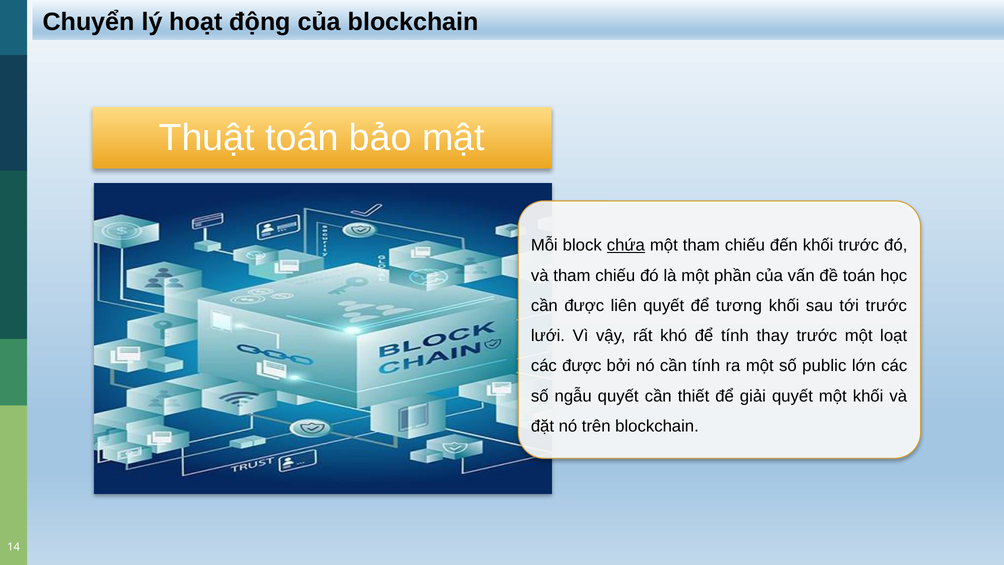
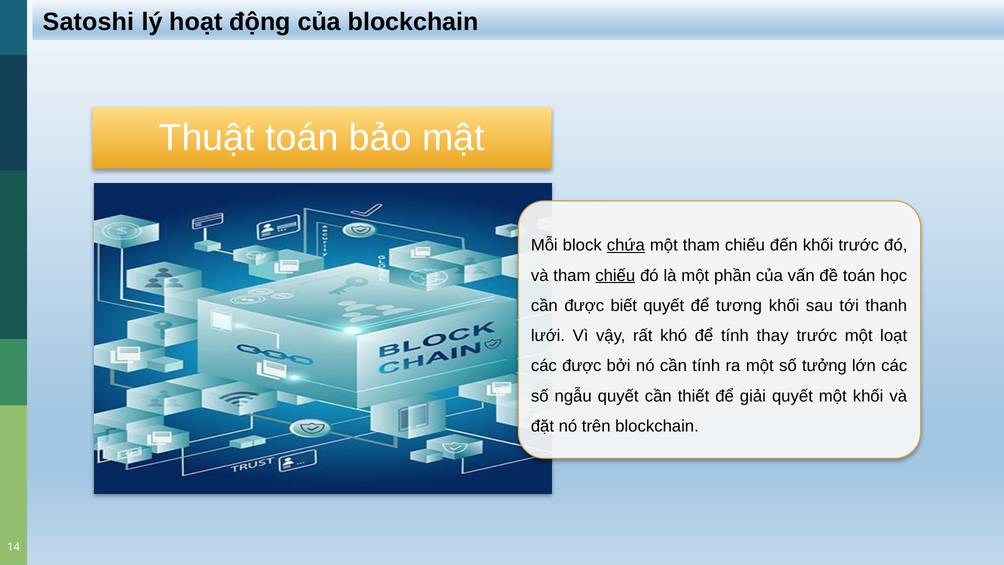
Chuyển: Chuyển -> Satoshi
chiếu at (615, 275) underline: none -> present
liên: liên -> biết
tới trước: trước -> thanh
public: public -> tưởng
